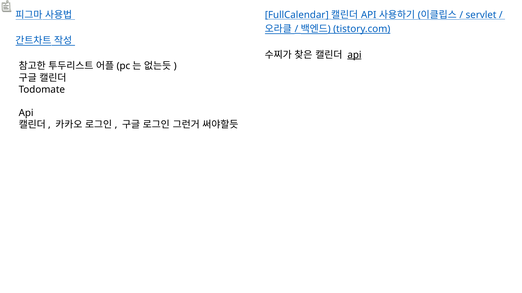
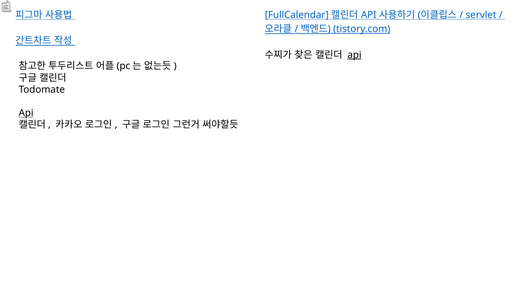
Api at (26, 113) underline: none -> present
